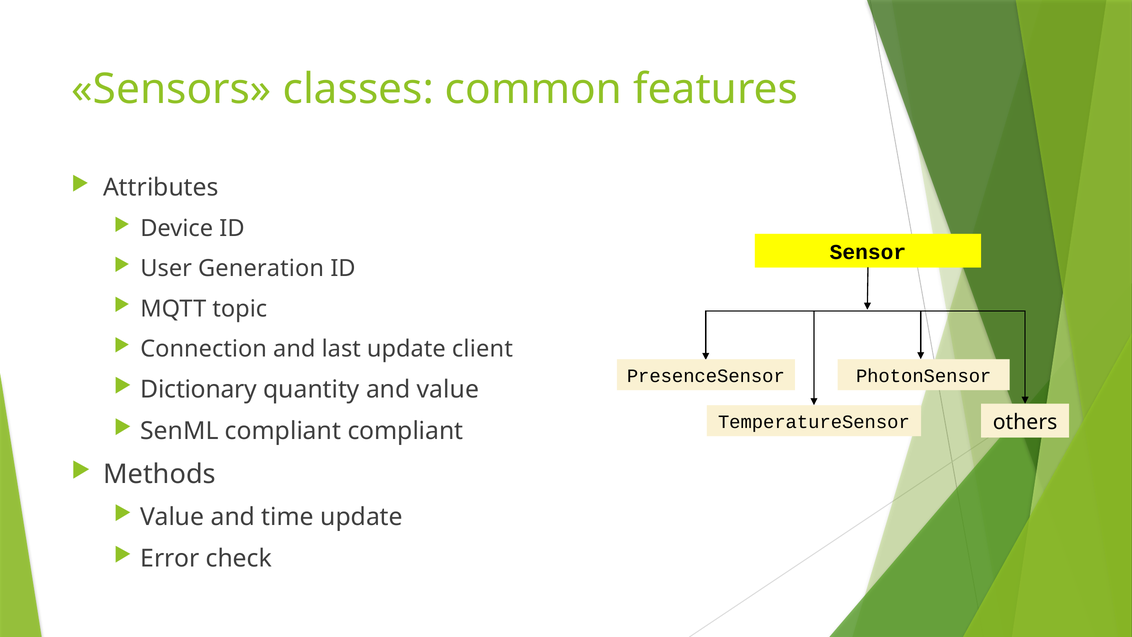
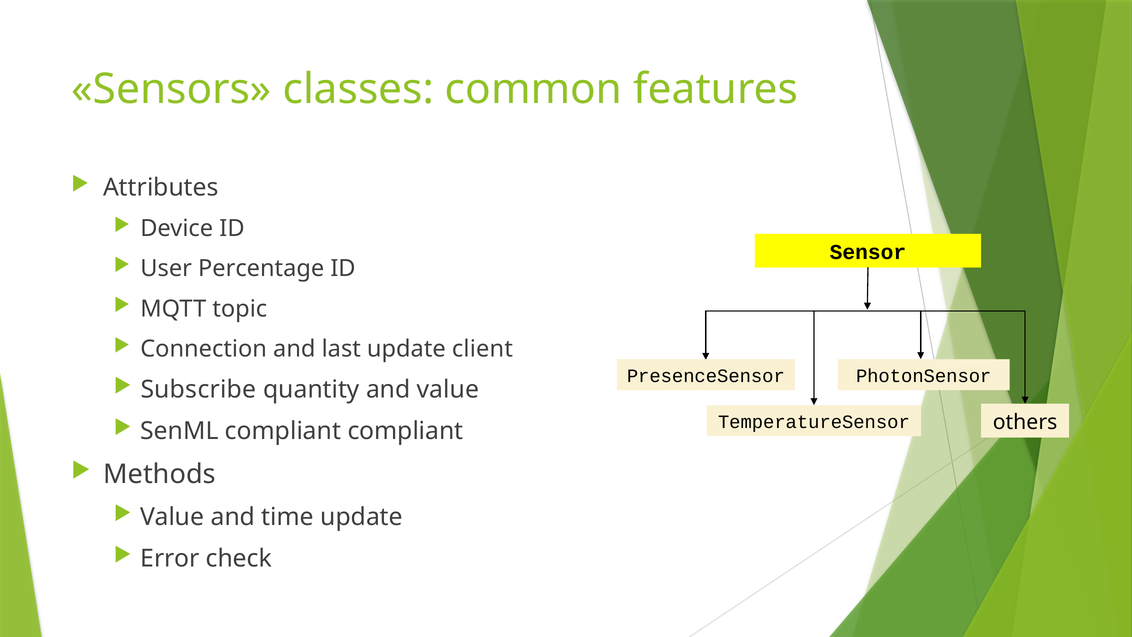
Generation: Generation -> Percentage
Dictionary: Dictionary -> Subscribe
